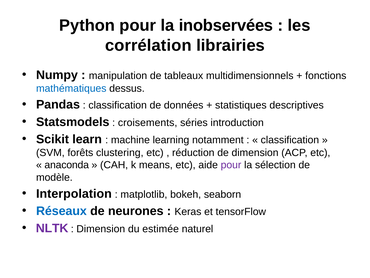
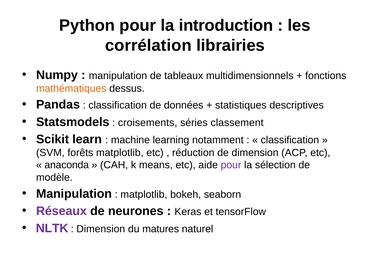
inobservées: inobservées -> introduction
mathématiques colour: blue -> orange
introduction: introduction -> classement
forêts clustering: clustering -> matplotlib
Interpolation at (74, 193): Interpolation -> Manipulation
Réseaux colour: blue -> purple
estimée: estimée -> matures
